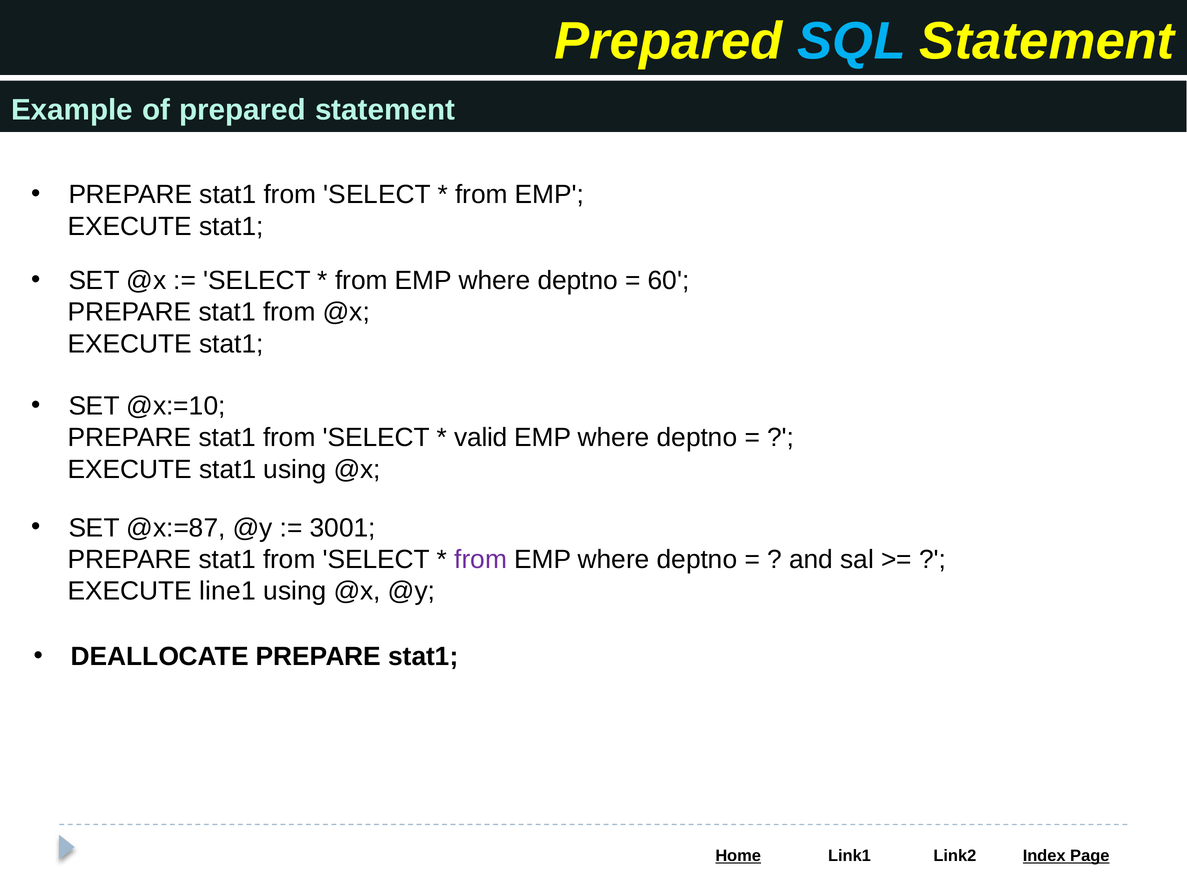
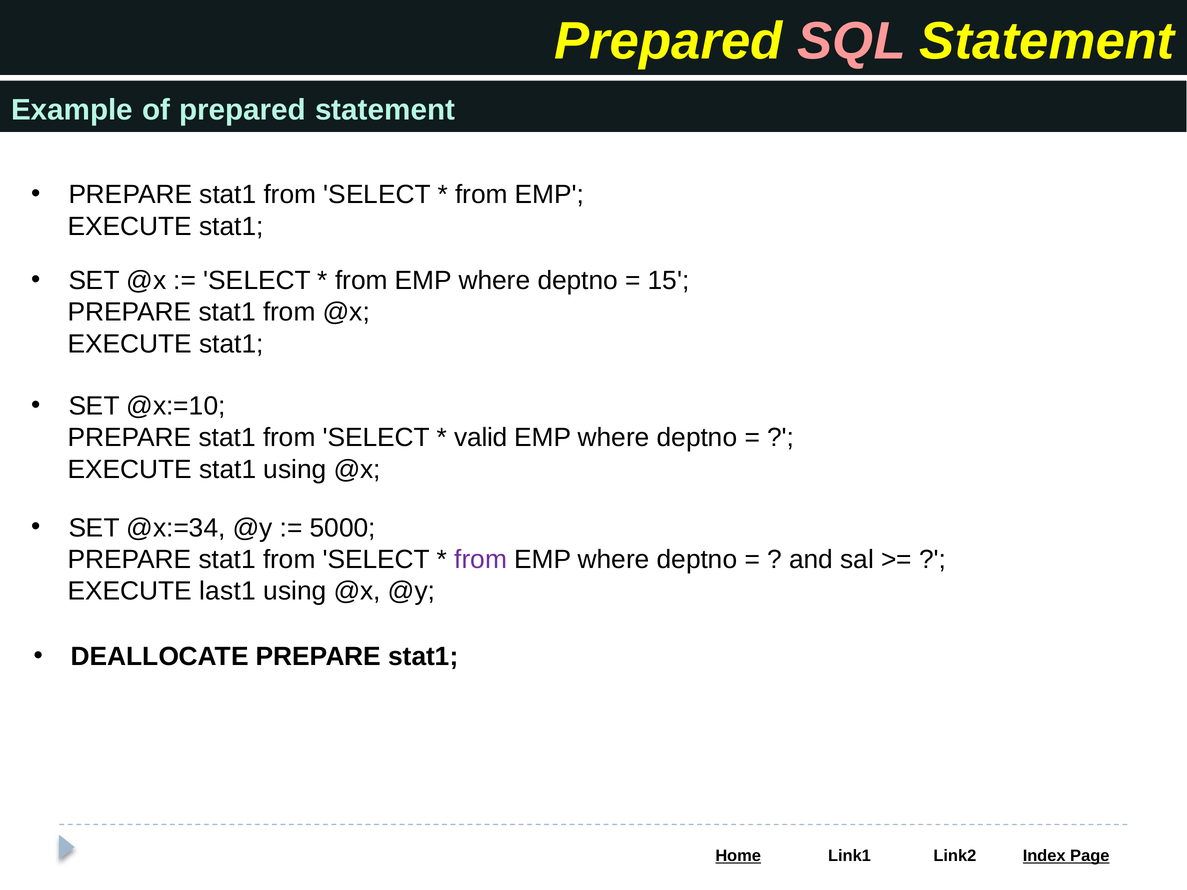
SQL colour: light blue -> pink
60: 60 -> 15
@x:=87: @x:=87 -> @x:=34
3001: 3001 -> 5000
line1: line1 -> last1
